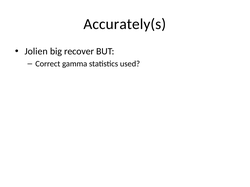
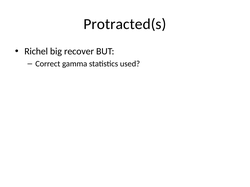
Accurately(s: Accurately(s -> Protracted(s
Jolien: Jolien -> Richel
